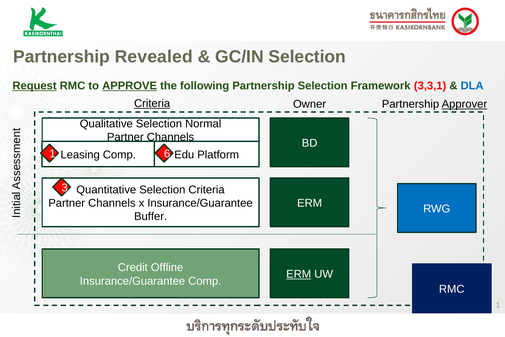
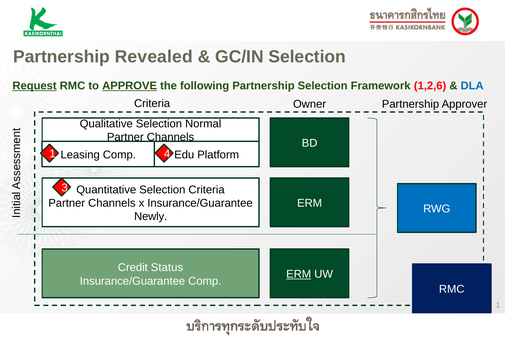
3,3,1: 3,3,1 -> 1,2,6
Criteria at (152, 103) underline: present -> none
Approver underline: present -> none
6: 6 -> 4
Buffer: Buffer -> Newly
Offline: Offline -> Status
